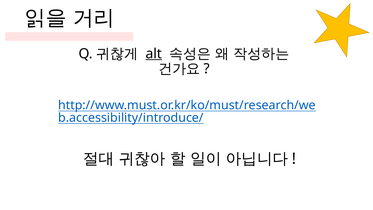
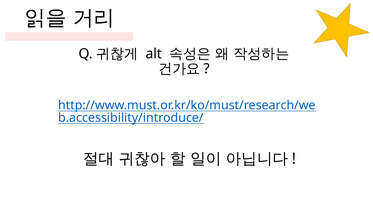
alt underline: present -> none
